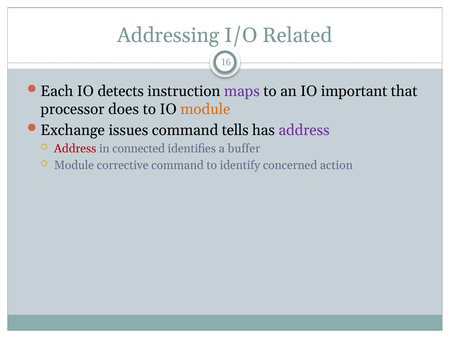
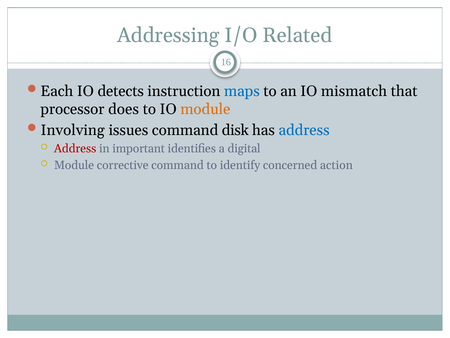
maps colour: purple -> blue
important: important -> mismatch
Exchange: Exchange -> Involving
tells: tells -> disk
address at (304, 130) colour: purple -> blue
connected: connected -> important
buffer: buffer -> digital
